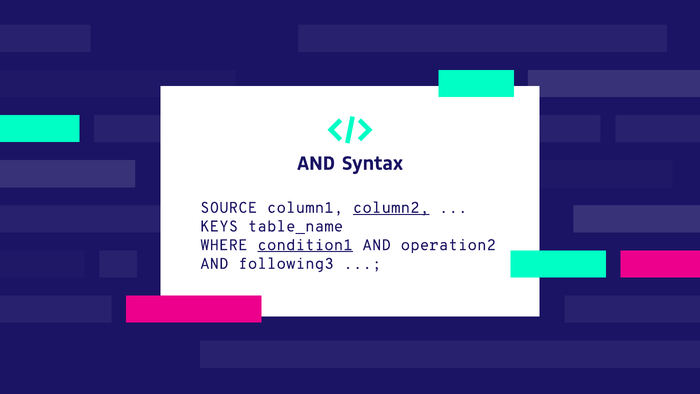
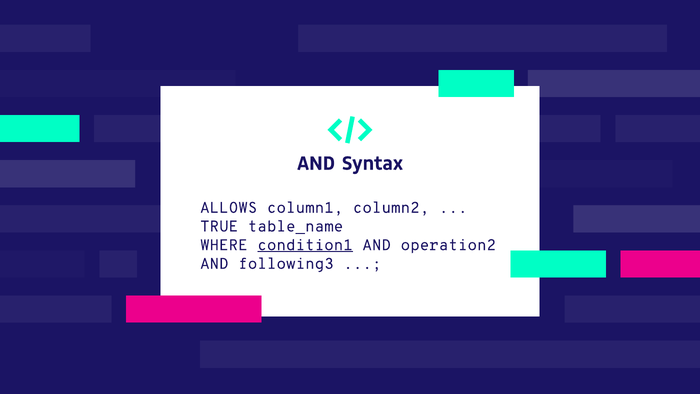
SOURCE: SOURCE -> ALLOWS
column2 underline: present -> none
KEYS: KEYS -> TRUE
